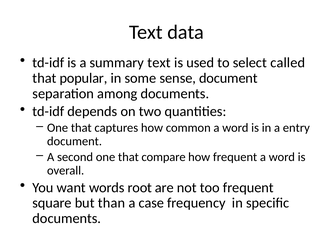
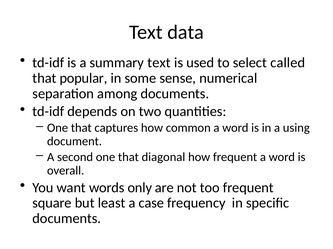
sense document: document -> numerical
entry: entry -> using
compare: compare -> diagonal
root: root -> only
than: than -> least
